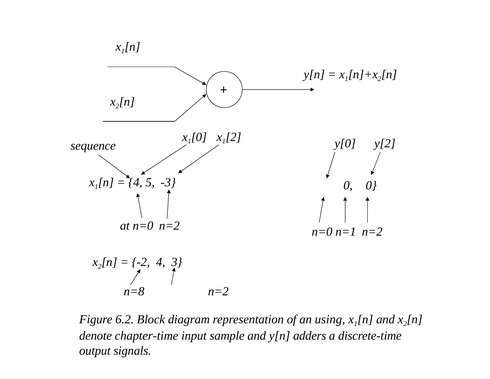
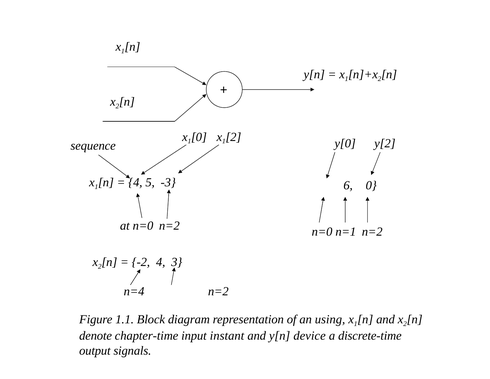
0 at (348, 185): 0 -> 6
n=8: n=8 -> n=4
6.2: 6.2 -> 1.1
sample: sample -> instant
adders: adders -> device
